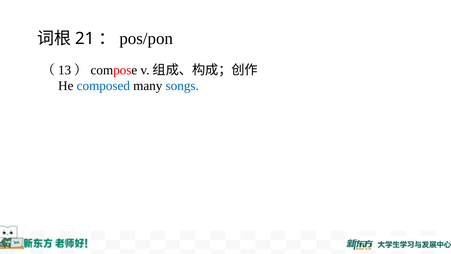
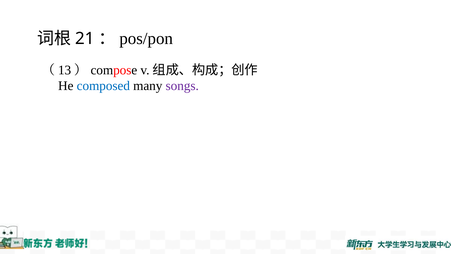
songs colour: blue -> purple
